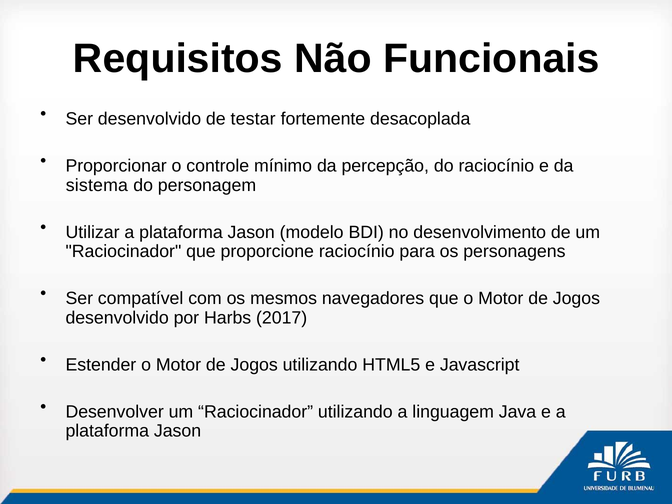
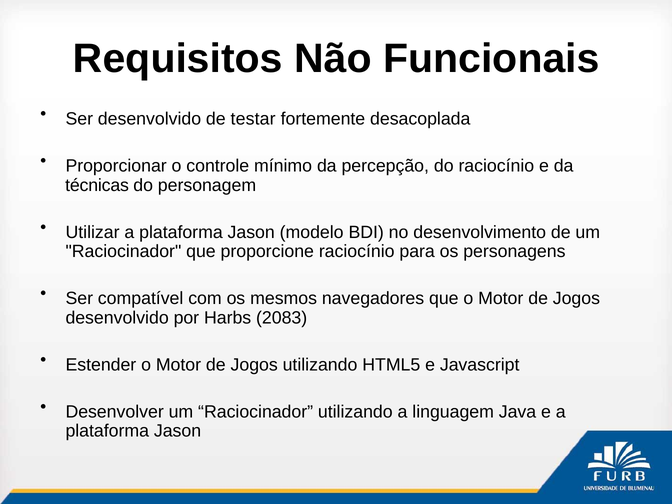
sistema: sistema -> técnicas
2017: 2017 -> 2083
